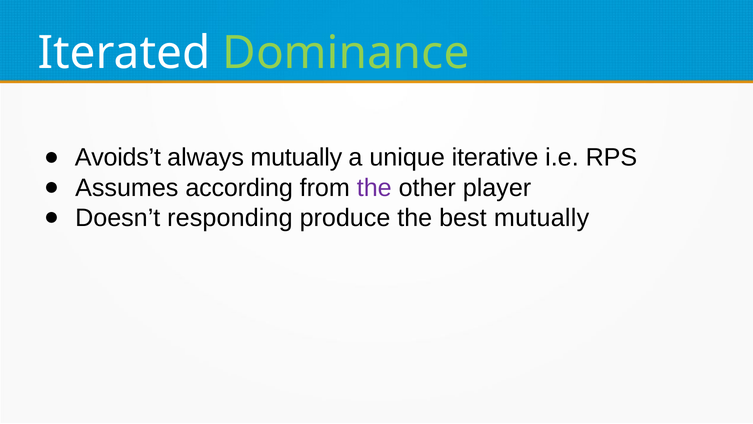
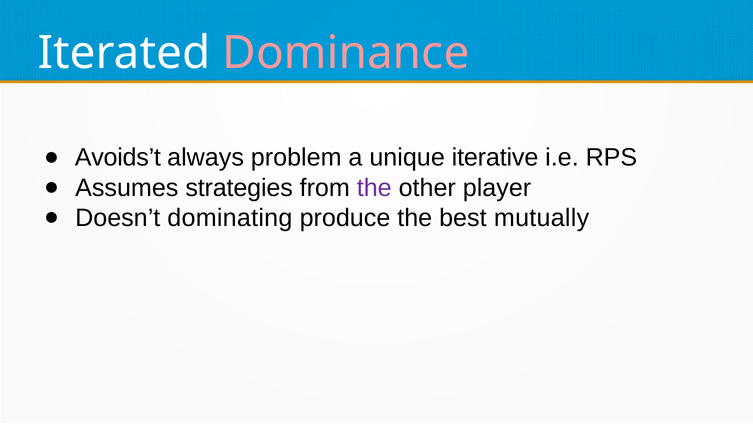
Dominance colour: light green -> pink
always mutually: mutually -> problem
according: according -> strategies
responding: responding -> dominating
